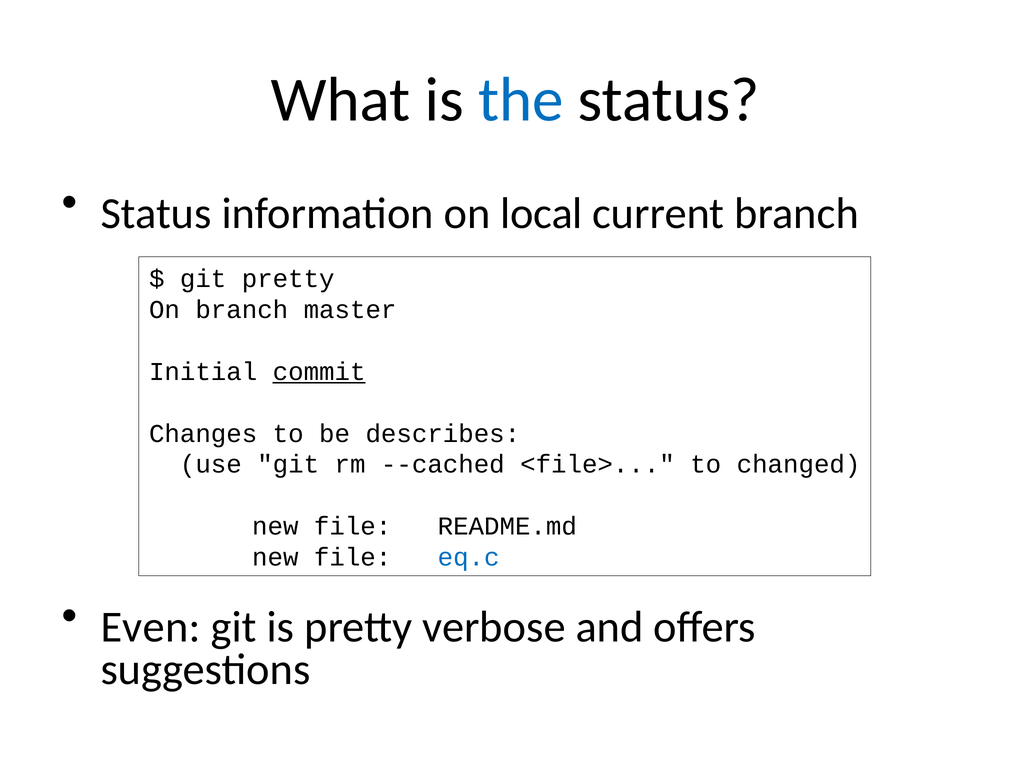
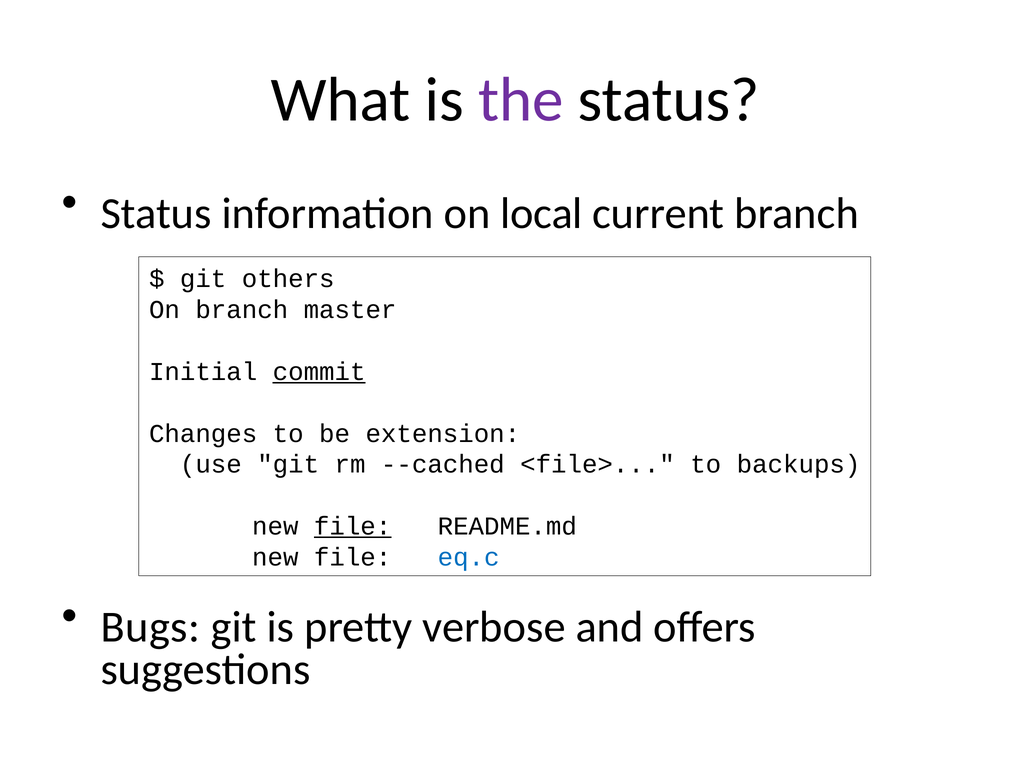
the colour: blue -> purple
git pretty: pretty -> others
describes: describes -> extension
changed: changed -> backups
file at (353, 526) underline: none -> present
Even: Even -> Bugs
